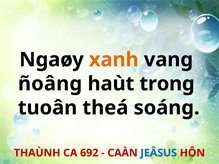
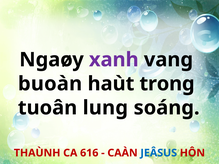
xanh colour: orange -> purple
ñoâng: ñoâng -> buoàn
theá: theá -> lung
692: 692 -> 616
